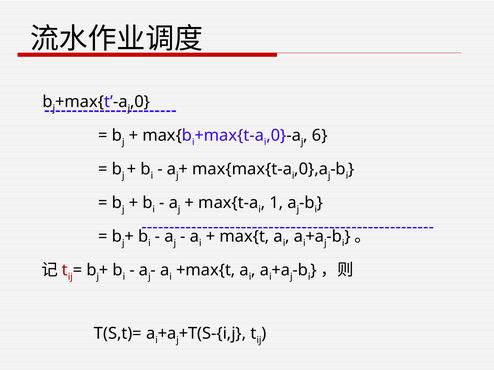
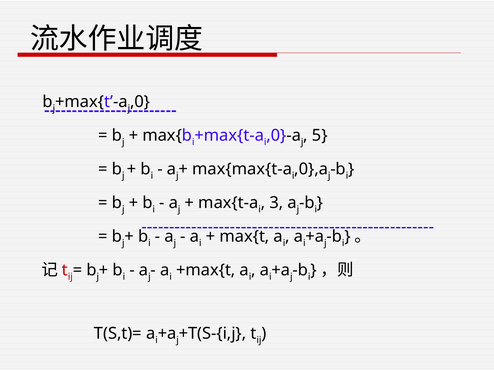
6: 6 -> 5
1: 1 -> 3
